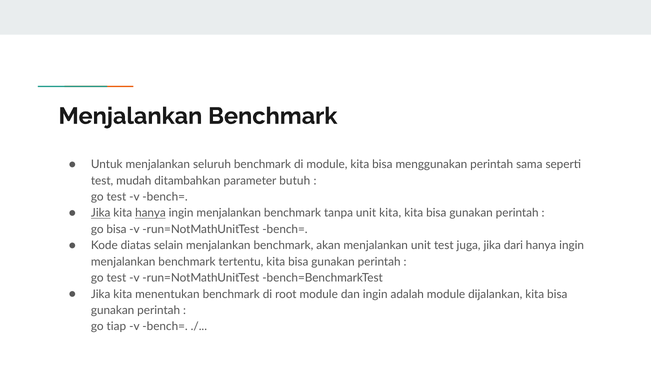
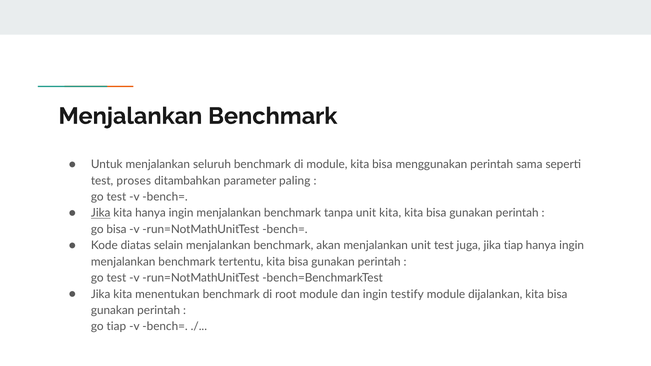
mudah: mudah -> proses
butuh: butuh -> paling
hanya at (150, 213) underline: present -> none
jika dari: dari -> tiap
adalah: adalah -> testify
